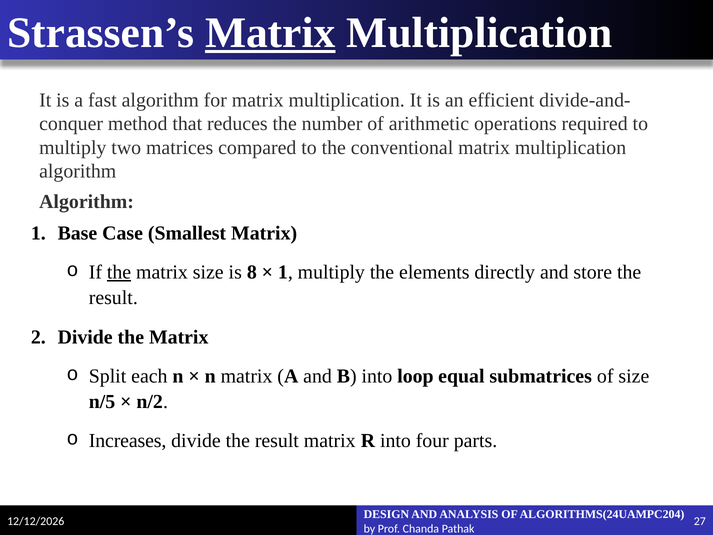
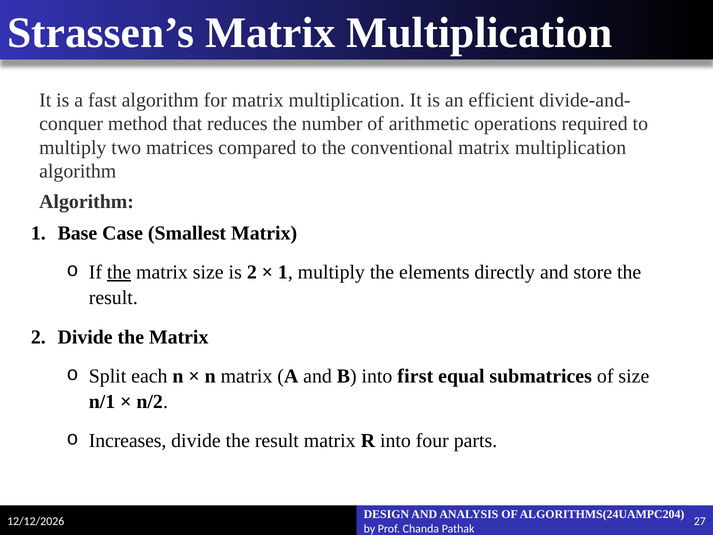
Matrix at (270, 33) underline: present -> none
is 8: 8 -> 2
loop: loop -> first
n/5: n/5 -> n/1
